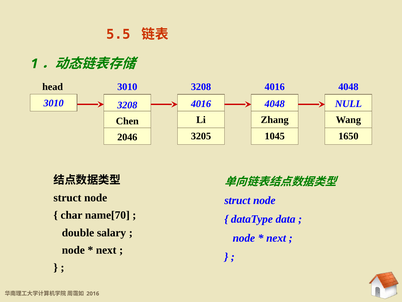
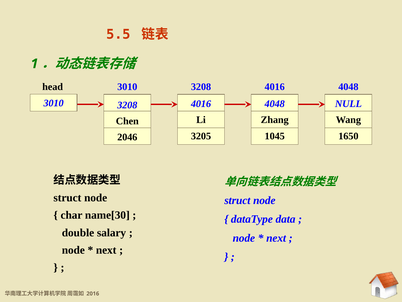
name[70: name[70 -> name[30
